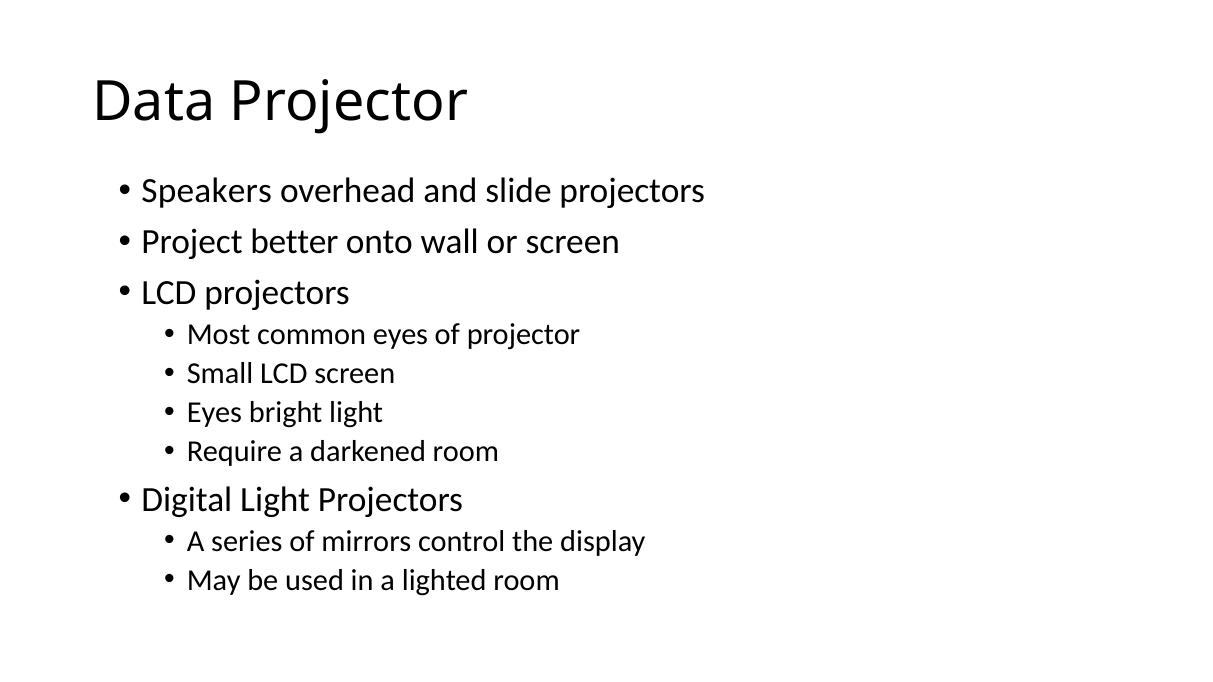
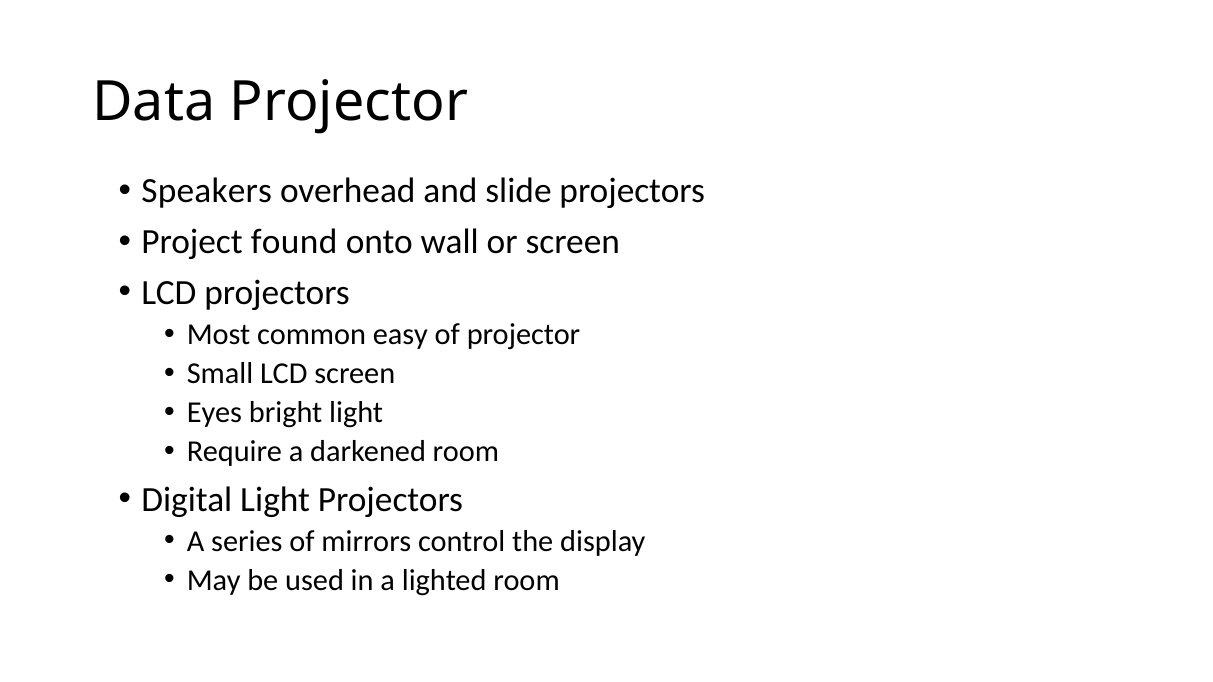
better: better -> found
common eyes: eyes -> easy
